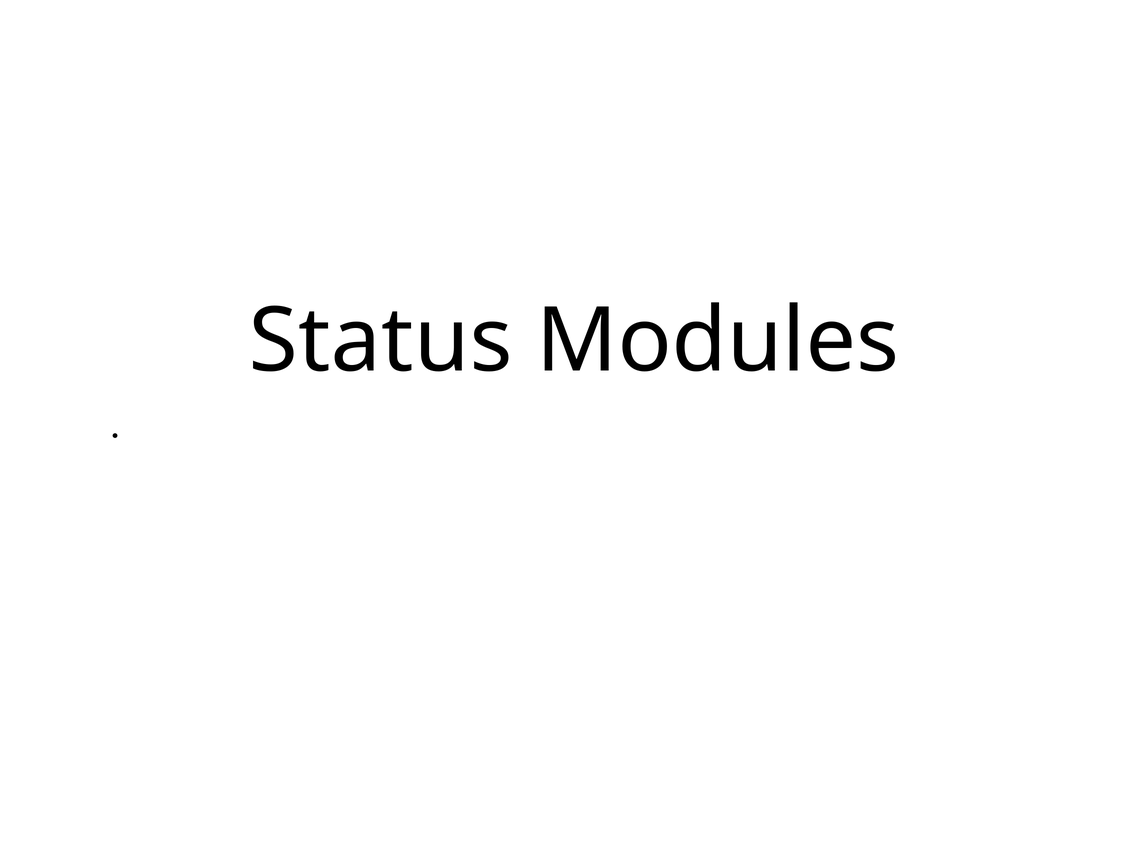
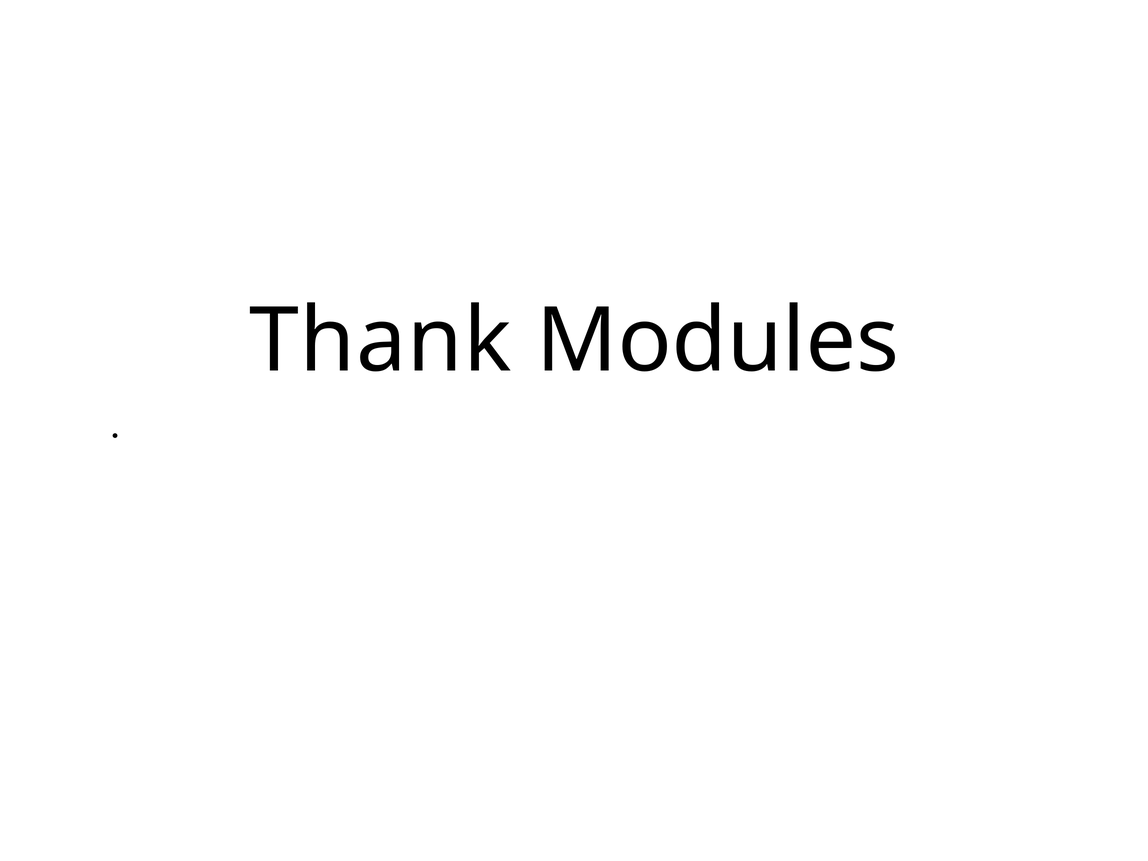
Status: Status -> Thank
